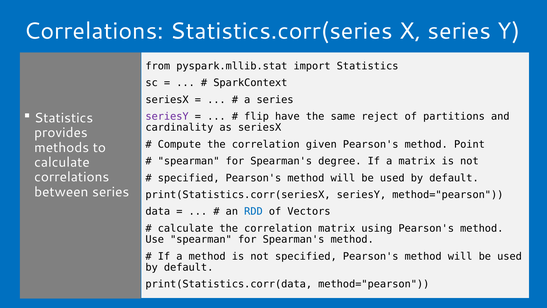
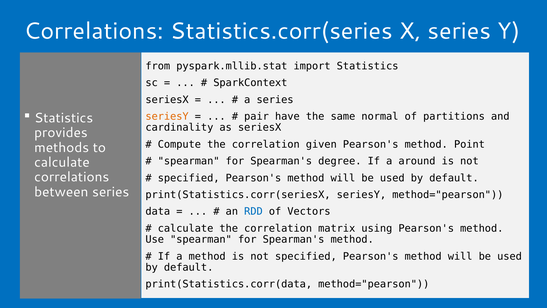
seriesY at (167, 116) colour: purple -> orange
flip: flip -> pair
reject: reject -> normal
a matrix: matrix -> around
